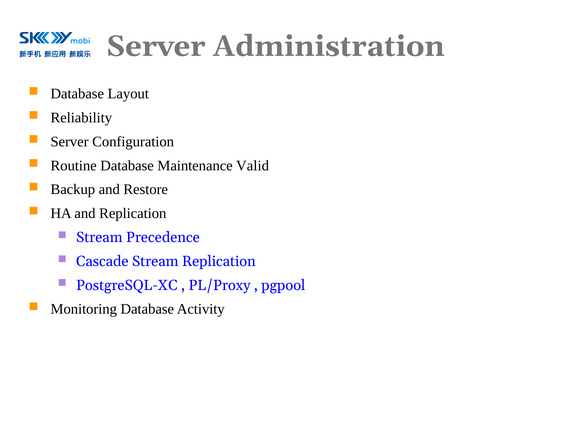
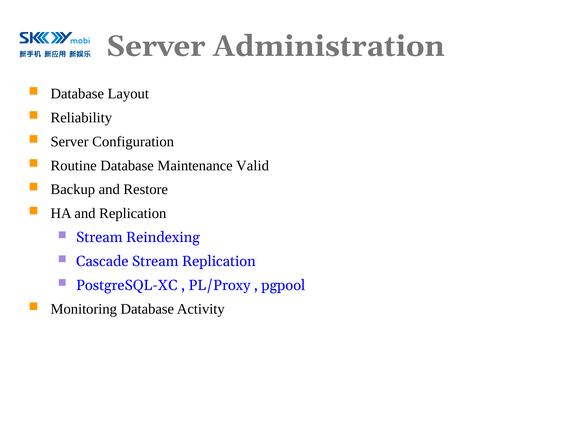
Precedence: Precedence -> Reindexing
